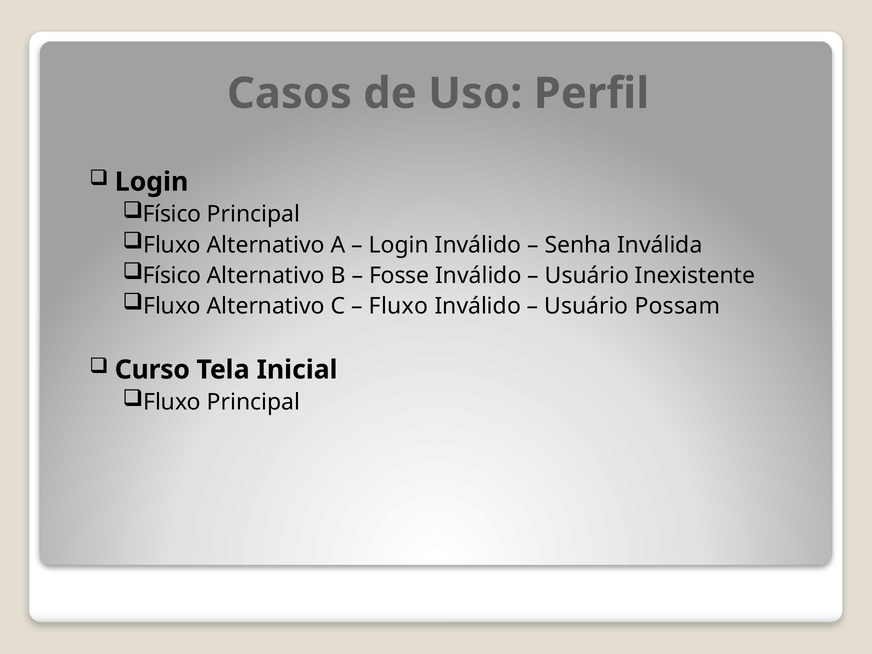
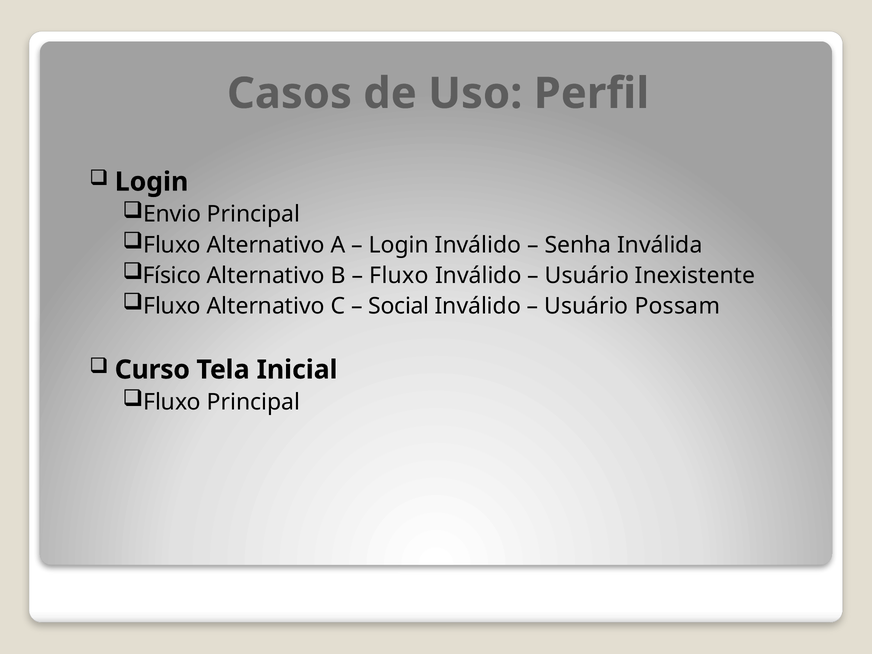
Físico at (172, 214): Físico -> Envio
Fosse at (399, 276): Fosse -> Fluxo
Fluxo at (398, 306): Fluxo -> Social
